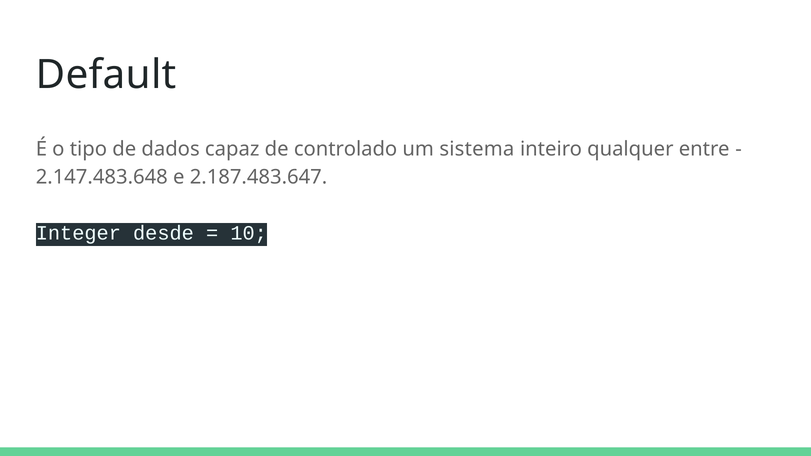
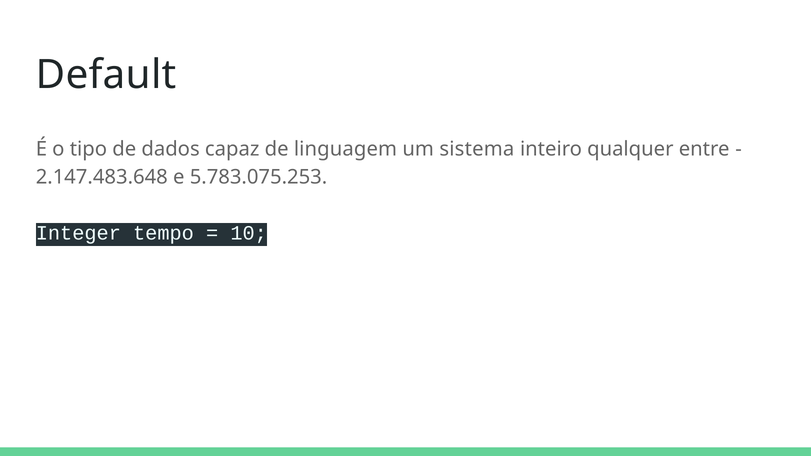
controlado: controlado -> linguagem
2.187.483.647: 2.187.483.647 -> 5.783.075.253
desde: desde -> tempo
